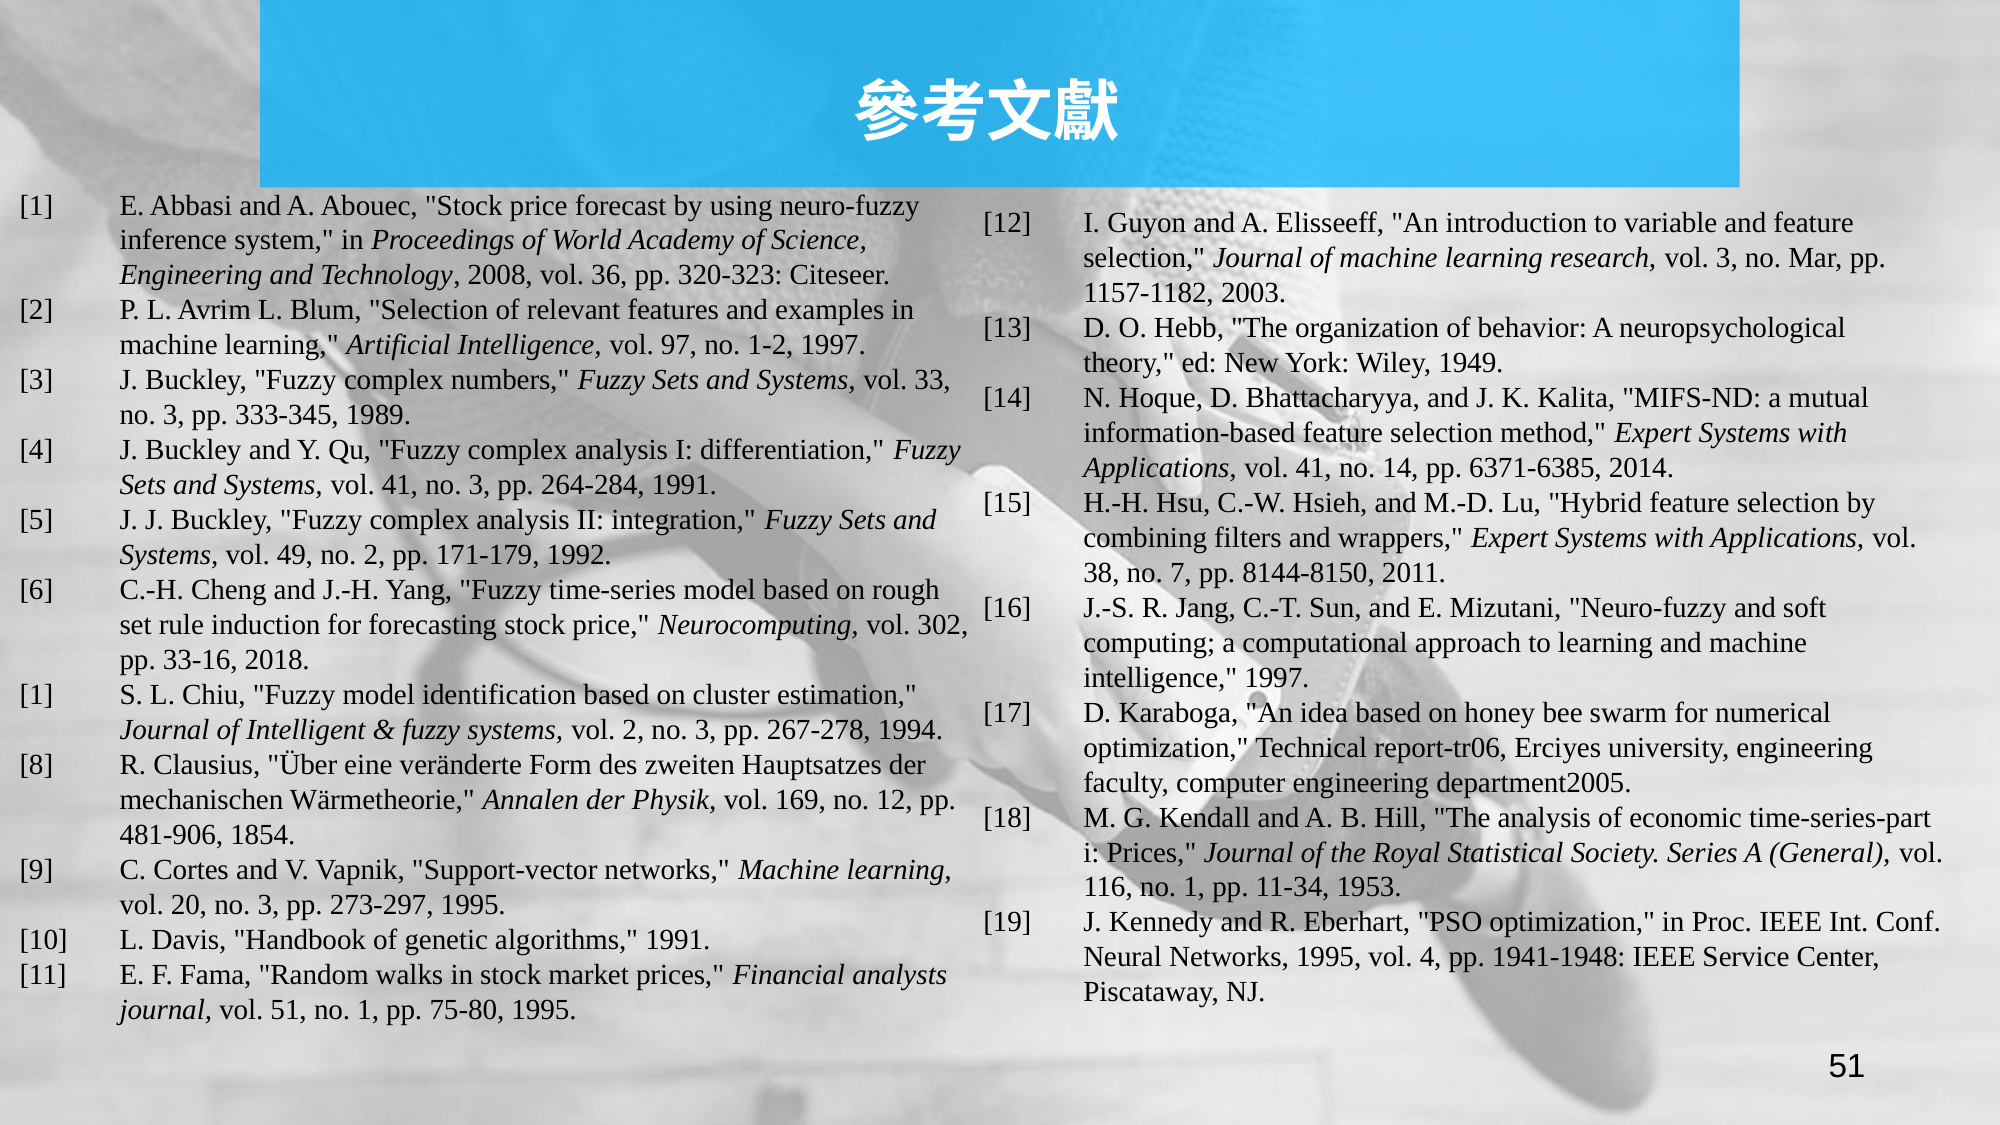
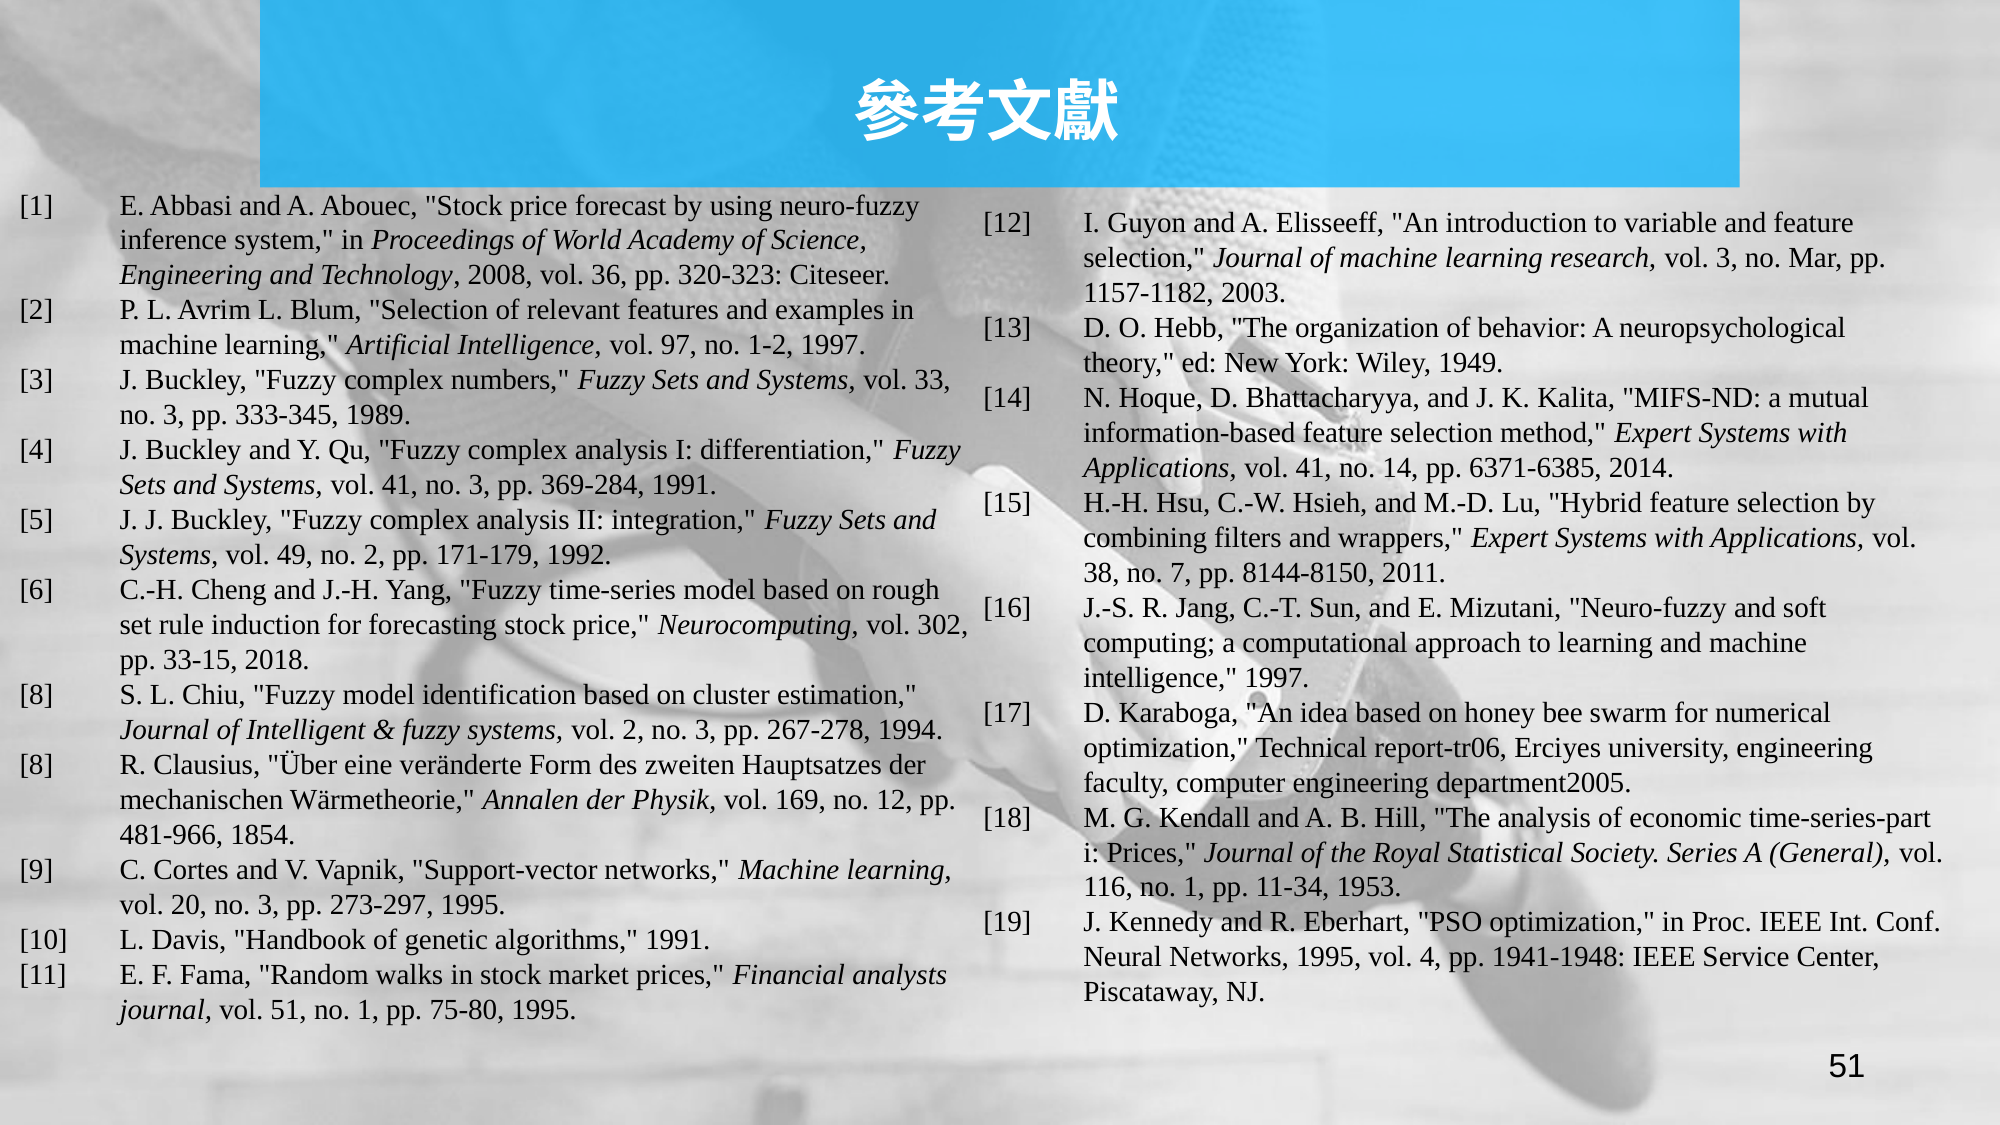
264-284: 264-284 -> 369-284
33-16: 33-16 -> 33-15
1 at (36, 695): 1 -> 8
481-906: 481-906 -> 481-966
